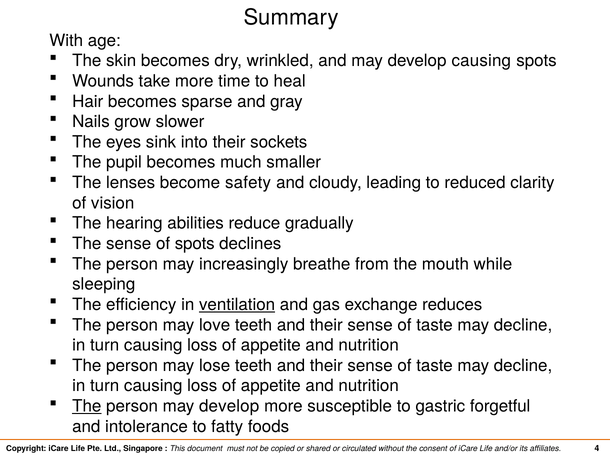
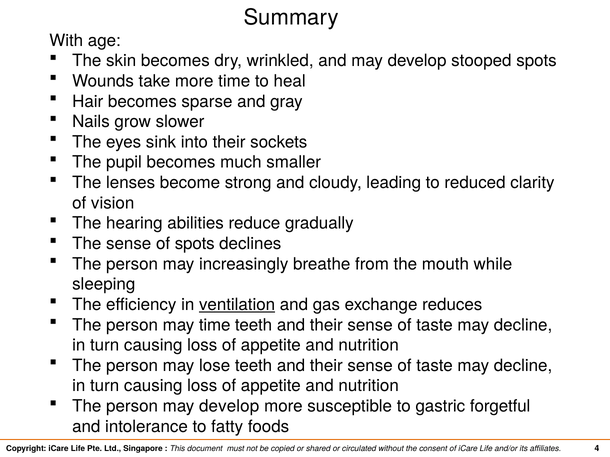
develop causing: causing -> stooped
safety: safety -> strong
may love: love -> time
The at (87, 407) underline: present -> none
